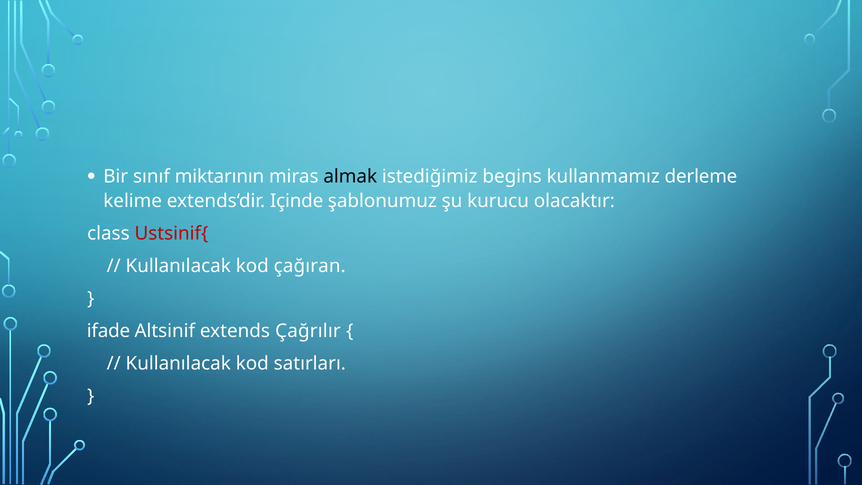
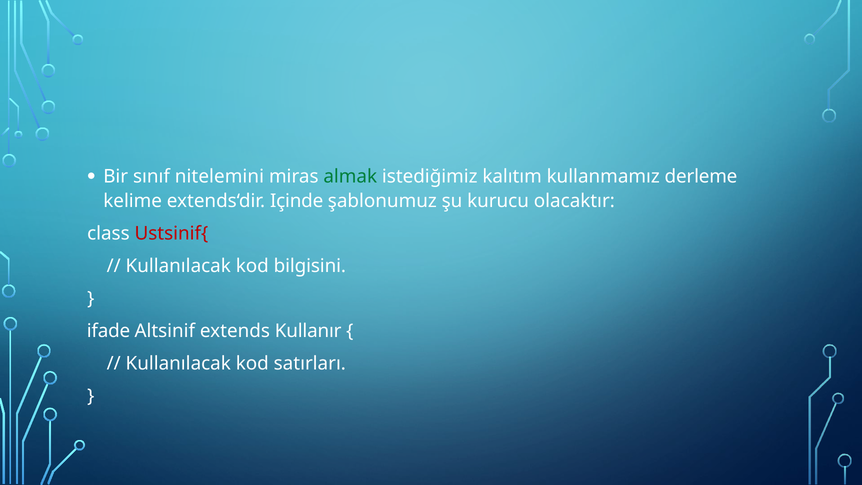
miktarının: miktarının -> nitelemini
almak colour: black -> green
begins: begins -> kalıtım
çağıran: çağıran -> bilgisini
Çağrılır: Çağrılır -> Kullanır
